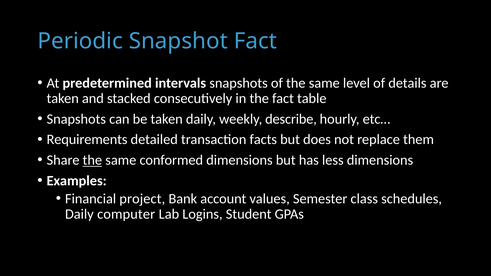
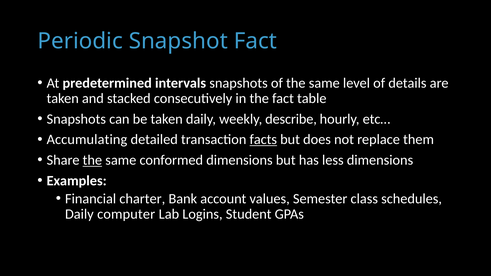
Requirements: Requirements -> Accumulating
facts underline: none -> present
project: project -> charter
